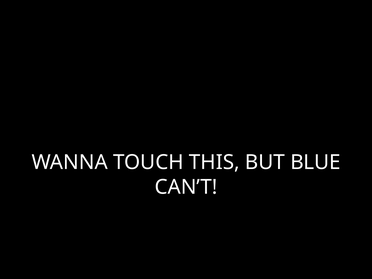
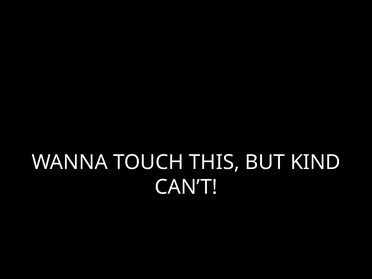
BLUE: BLUE -> KIND
